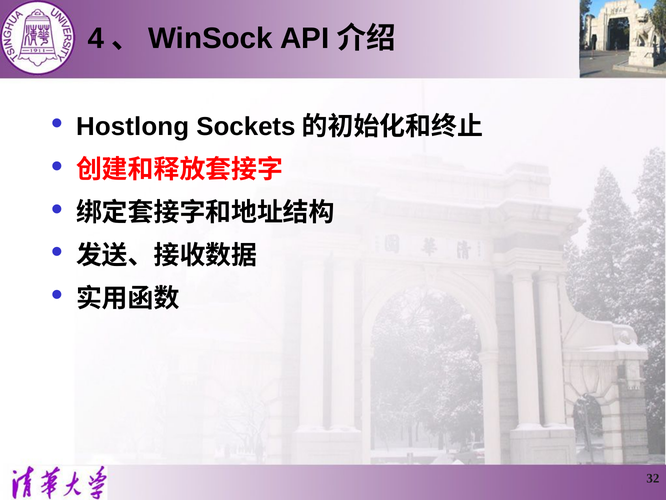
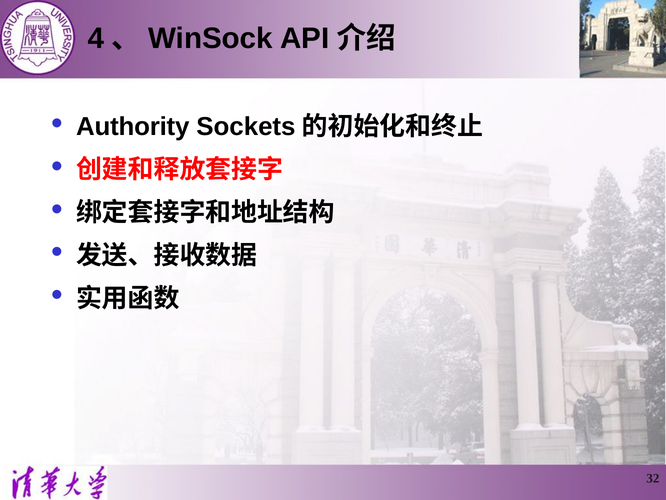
Hostlong: Hostlong -> Authority
